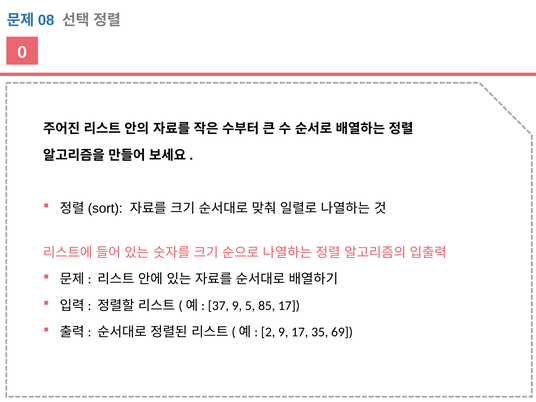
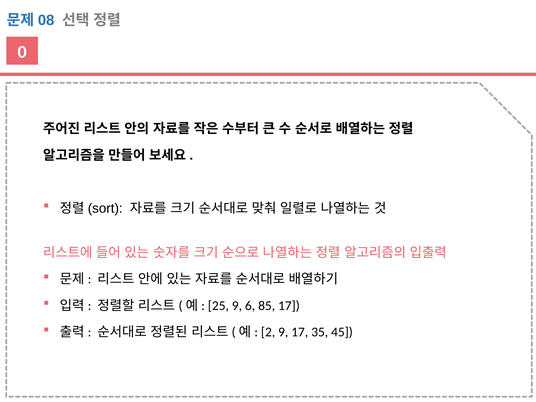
37: 37 -> 25
5: 5 -> 6
69: 69 -> 45
